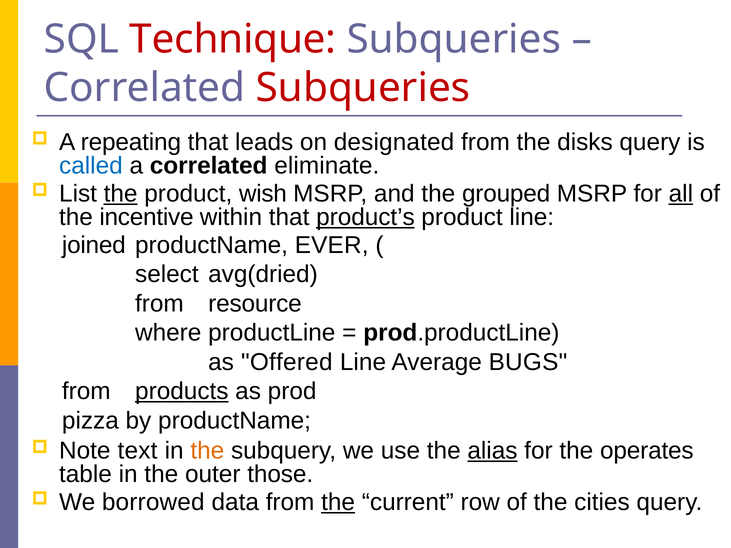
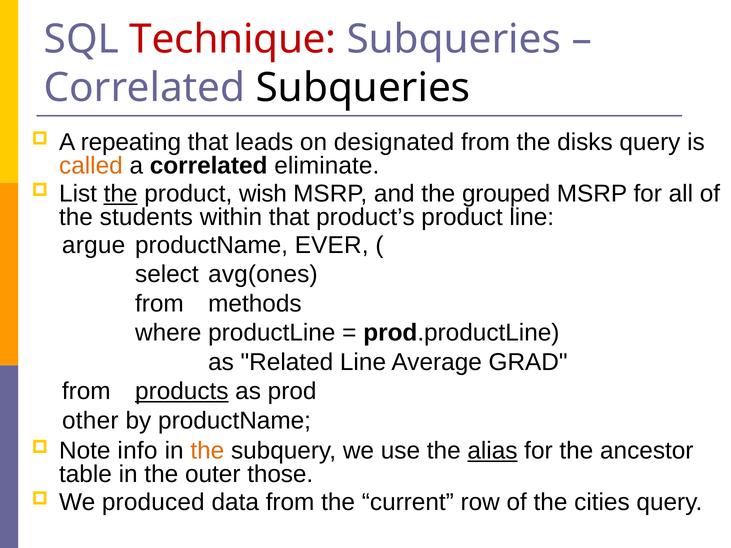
Subqueries at (363, 88) colour: red -> black
called colour: blue -> orange
all underline: present -> none
incentive: incentive -> students
product’s underline: present -> none
joined: joined -> argue
avg(dried: avg(dried -> avg(ones
resource: resource -> methods
Offered: Offered -> Related
BUGS: BUGS -> GRAD
pizza: pizza -> other
text: text -> info
operates: operates -> ancestor
borrowed: borrowed -> produced
the at (338, 503) underline: present -> none
